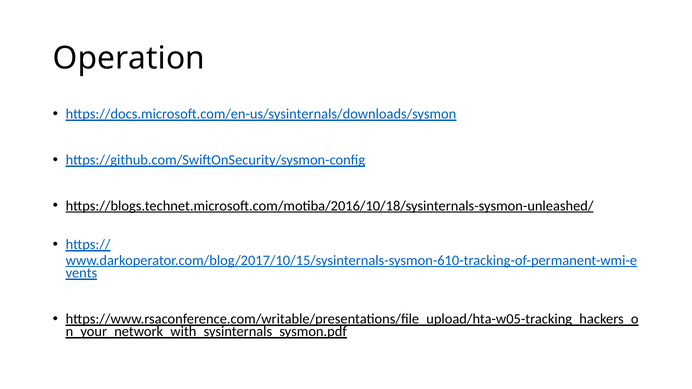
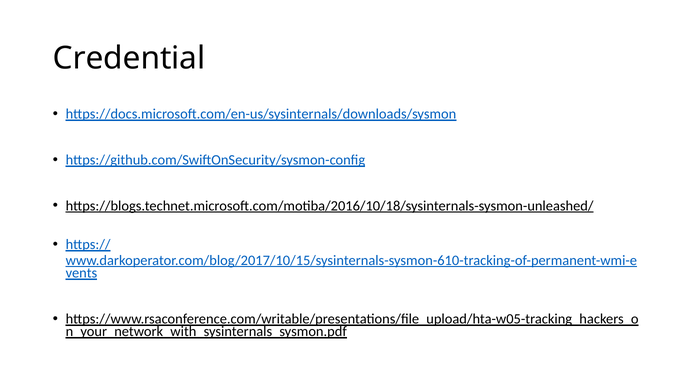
Operation: Operation -> Credential
